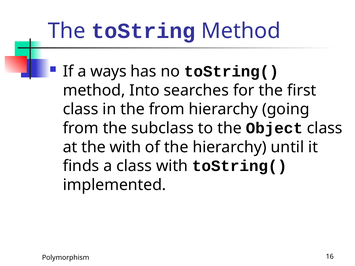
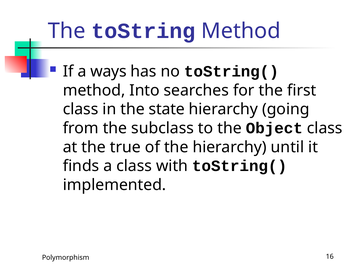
the from: from -> state
the with: with -> true
